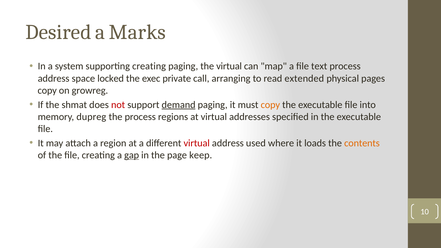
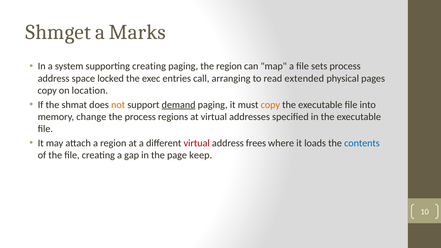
Desired: Desired -> Shmget
the virtual: virtual -> region
text: text -> sets
private: private -> entries
growreg: growreg -> location
not colour: red -> orange
dupreg: dupreg -> change
used: used -> frees
contents colour: orange -> blue
gap underline: present -> none
